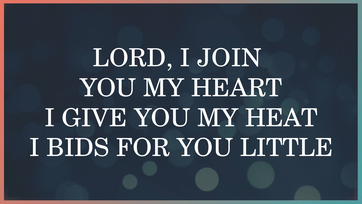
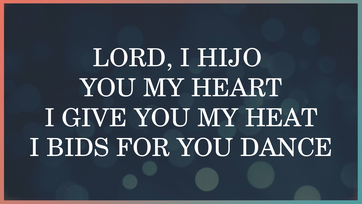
JOIN: JOIN -> HIJO
LITTLE: LITTLE -> DANCE
